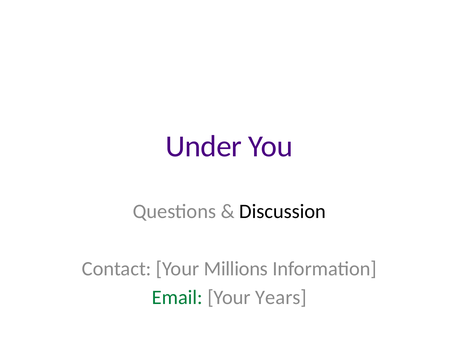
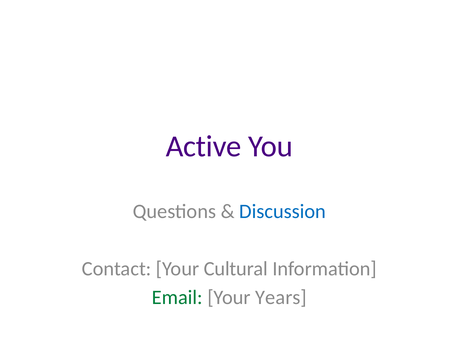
Under: Under -> Active
Discussion colour: black -> blue
Millions: Millions -> Cultural
